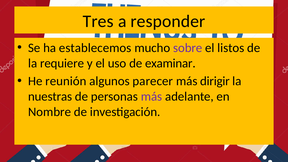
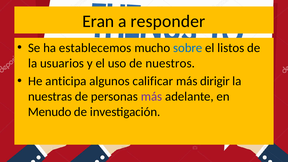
Tres: Tres -> Eran
sobre colour: purple -> blue
requiere: requiere -> usuarios
examinar: examinar -> nuestros
reunión: reunión -> anticipa
parecer: parecer -> calificar
Nombre: Nombre -> Menudo
